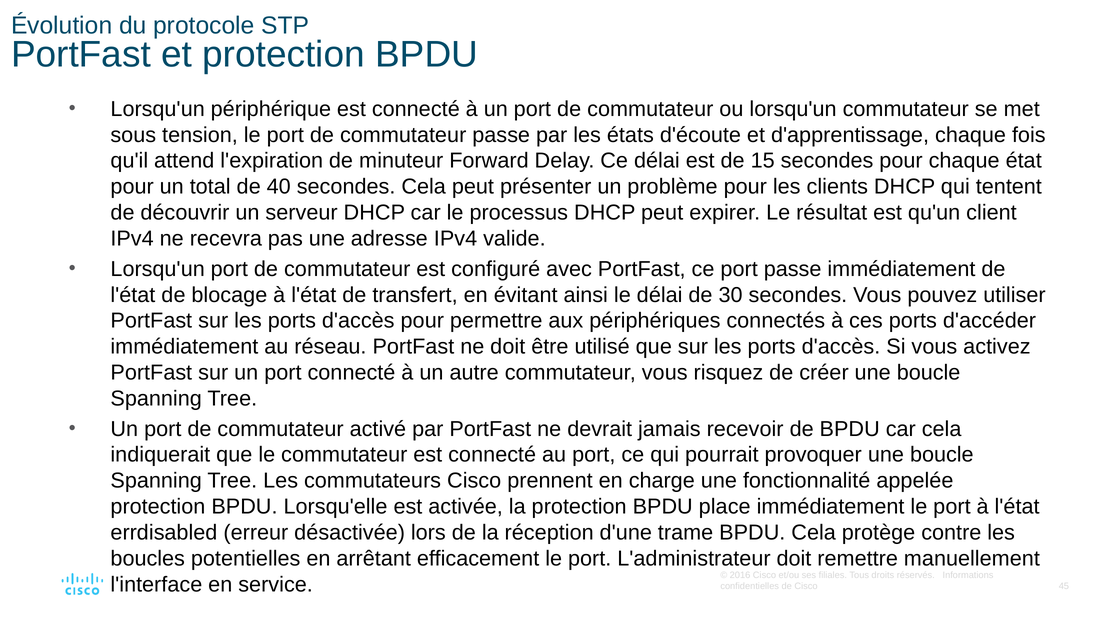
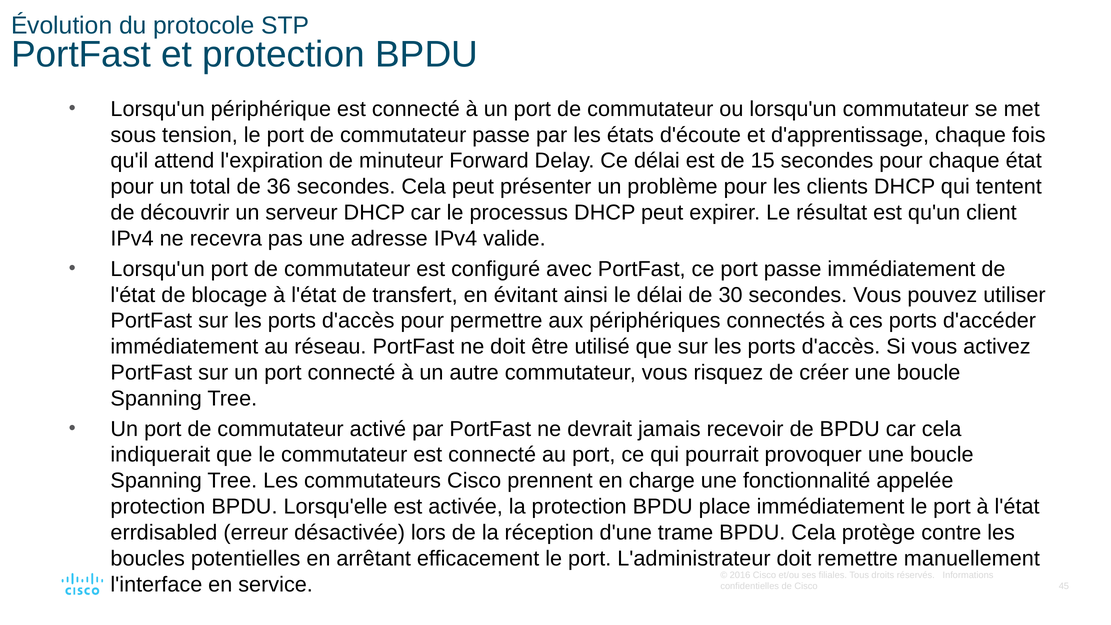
40: 40 -> 36
